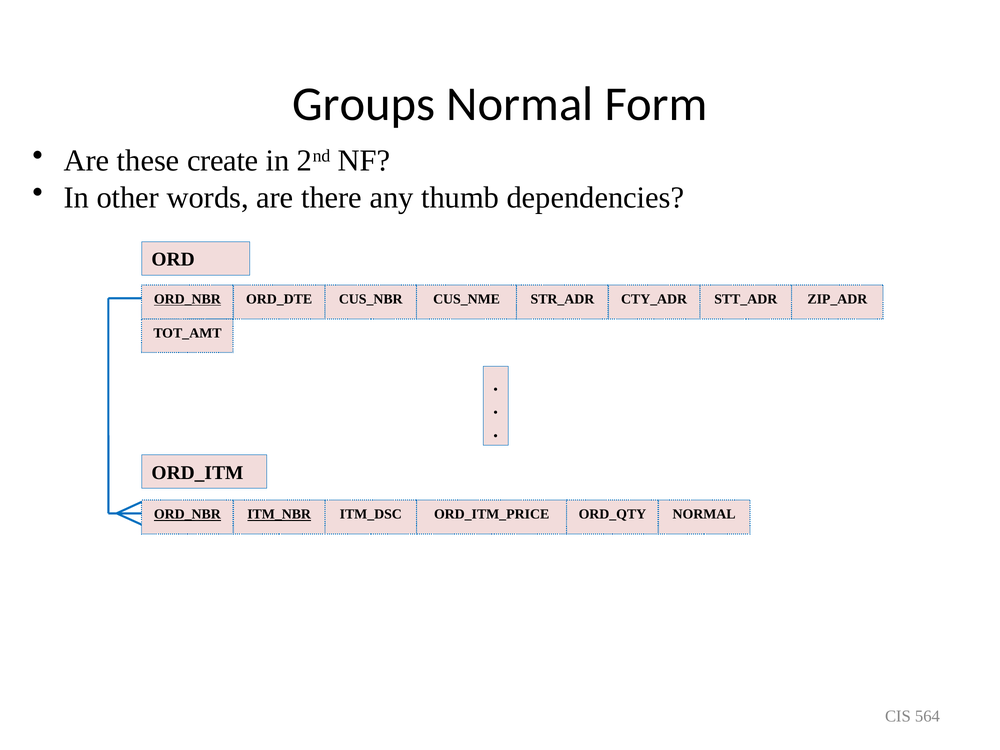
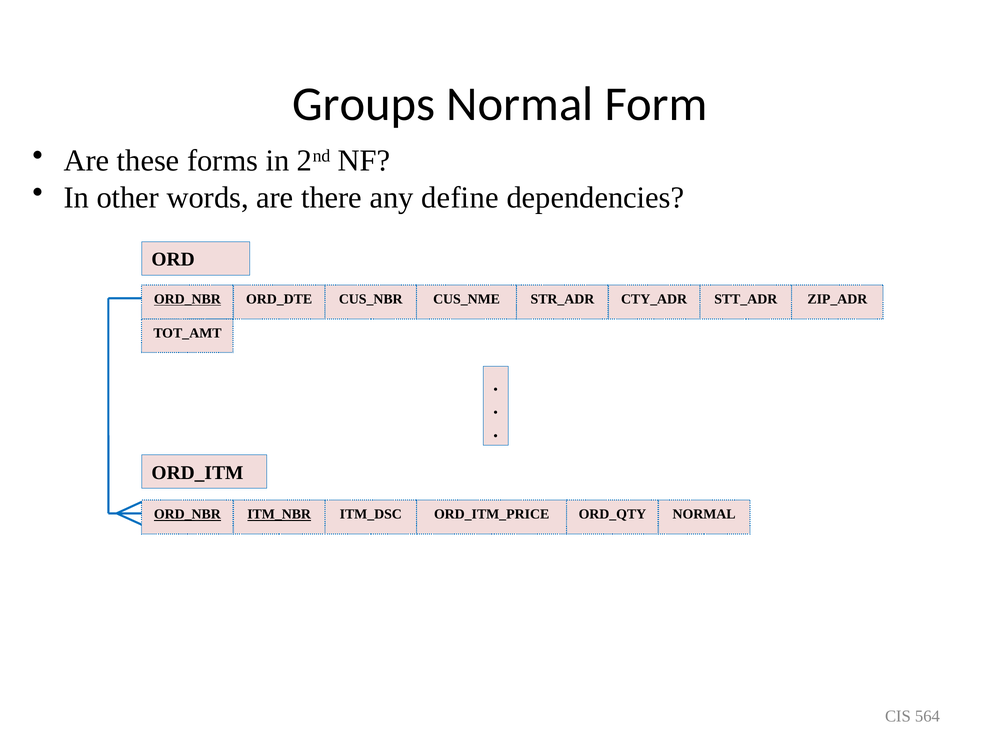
create: create -> forms
thumb: thumb -> define
